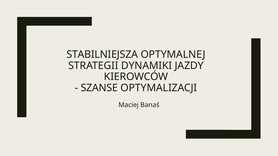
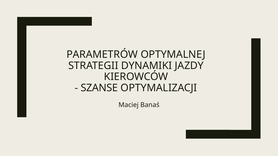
STABILNIEJSZA: STABILNIEJSZA -> PARAMETRÓW
